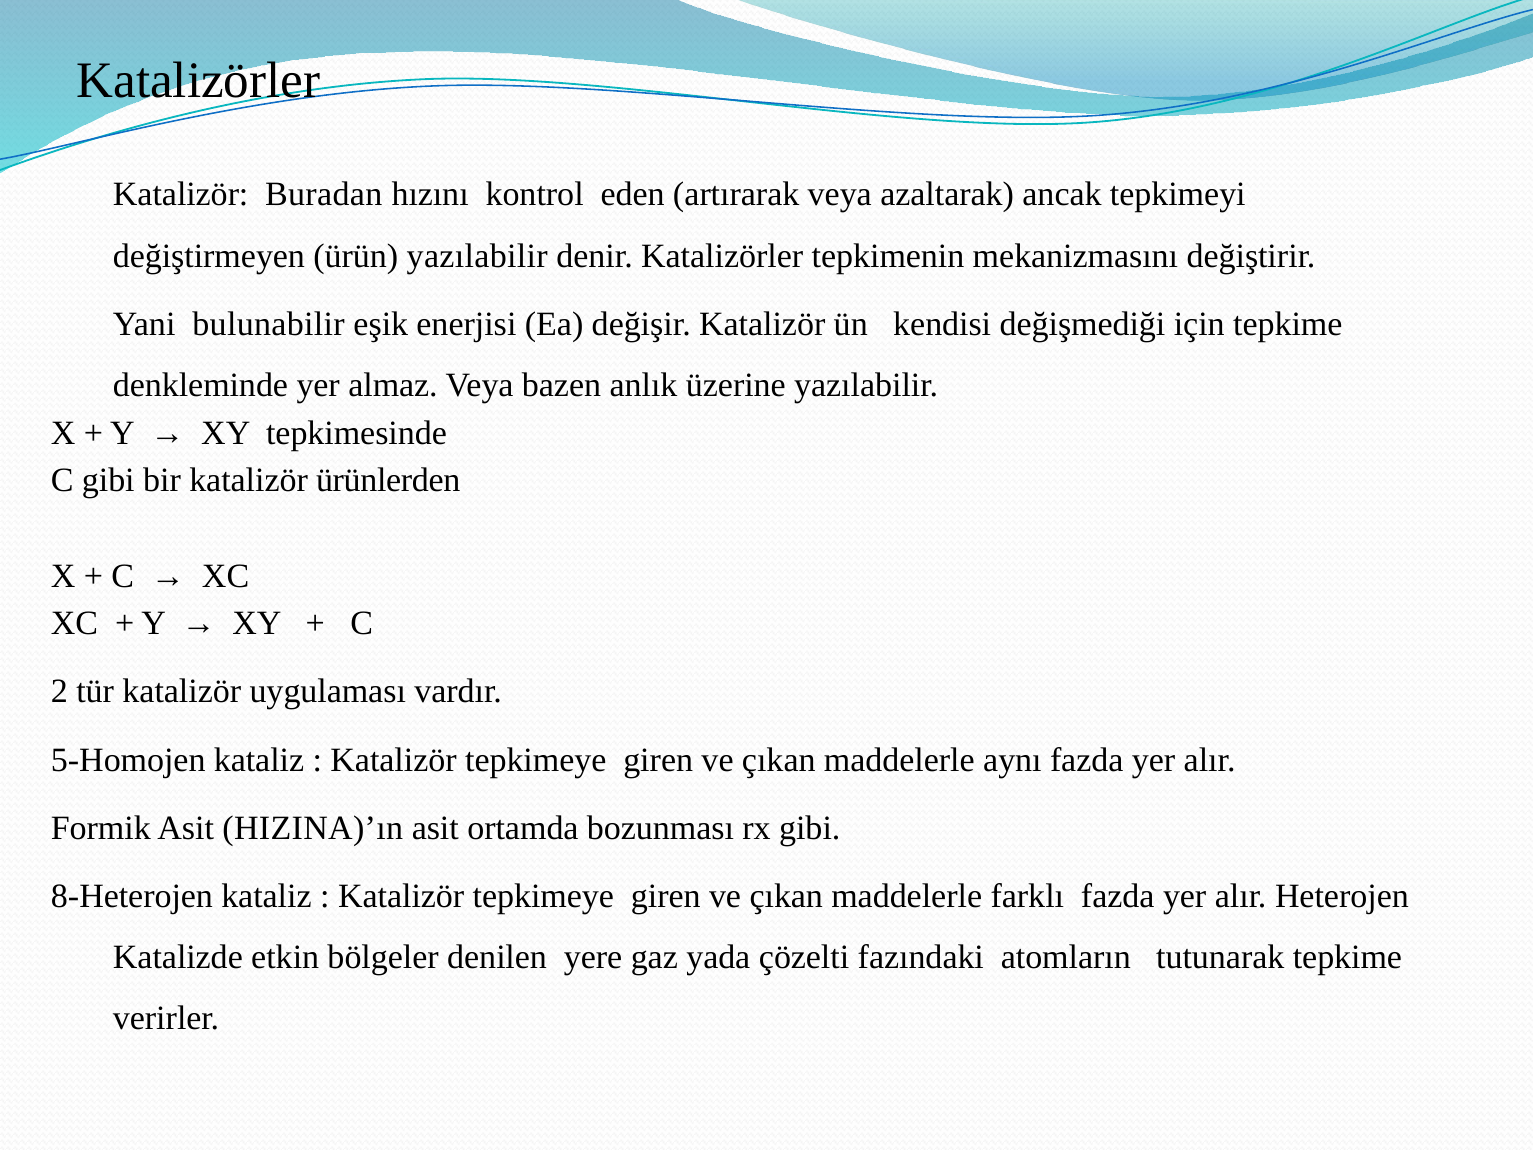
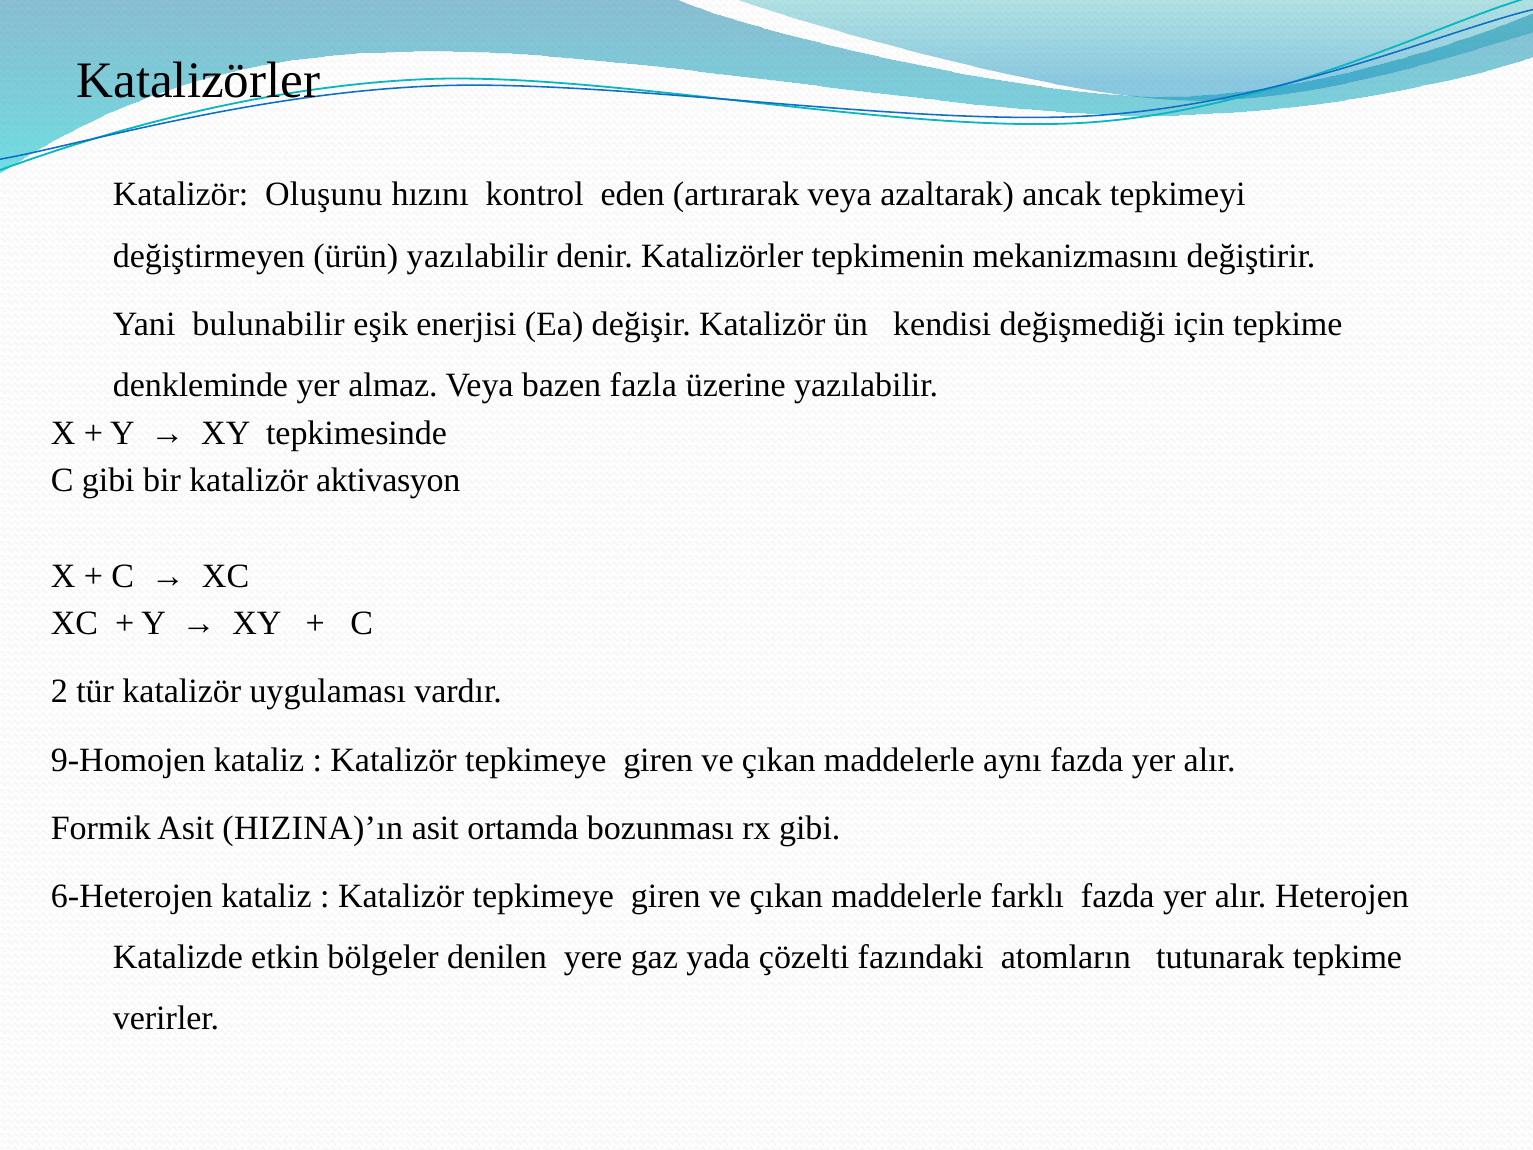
Buradan: Buradan -> Oluşunu
anlık: anlık -> fazla
ürünlerden: ürünlerden -> aktivasyon
5-Homojen: 5-Homojen -> 9-Homojen
8-Heterojen: 8-Heterojen -> 6-Heterojen
